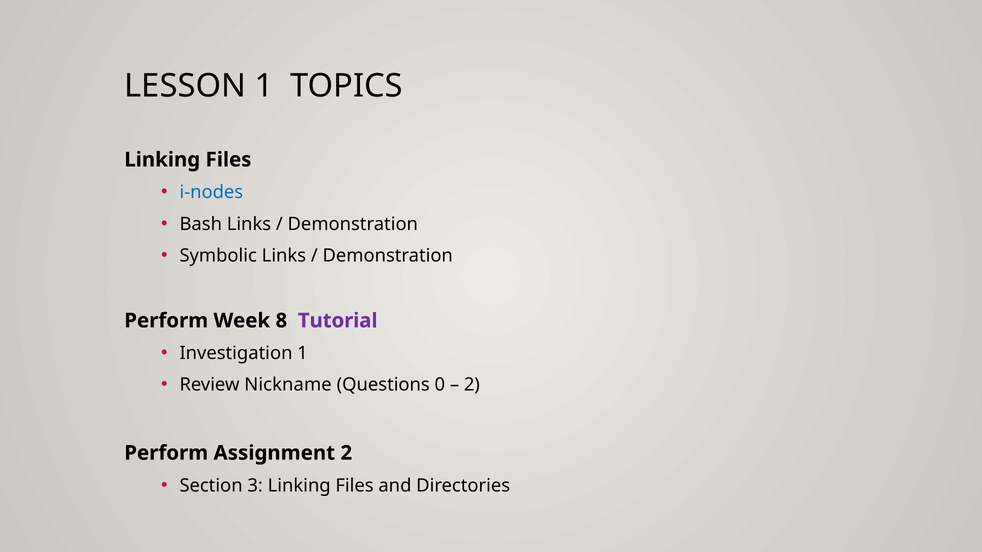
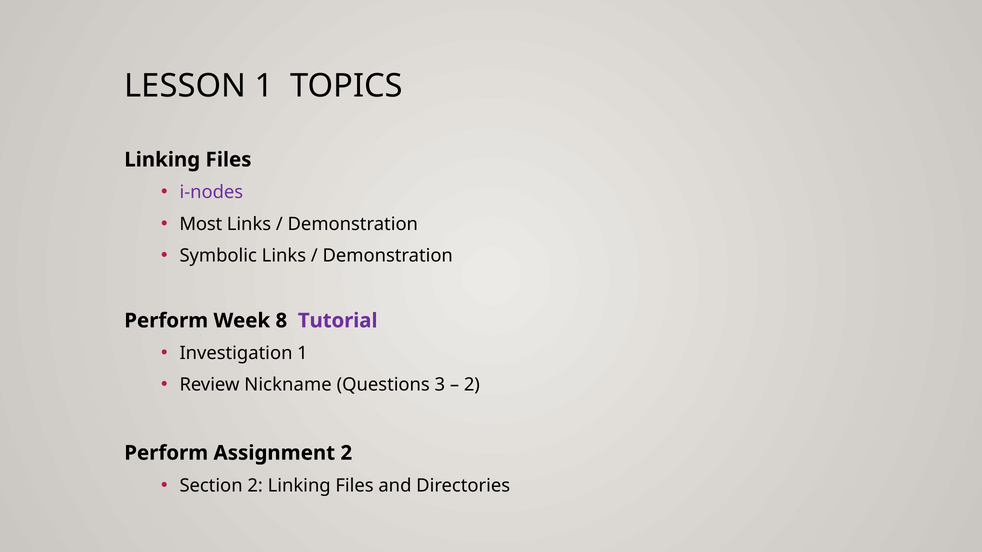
i-nodes colour: blue -> purple
Bash: Bash -> Most
0: 0 -> 3
Section 3: 3 -> 2
